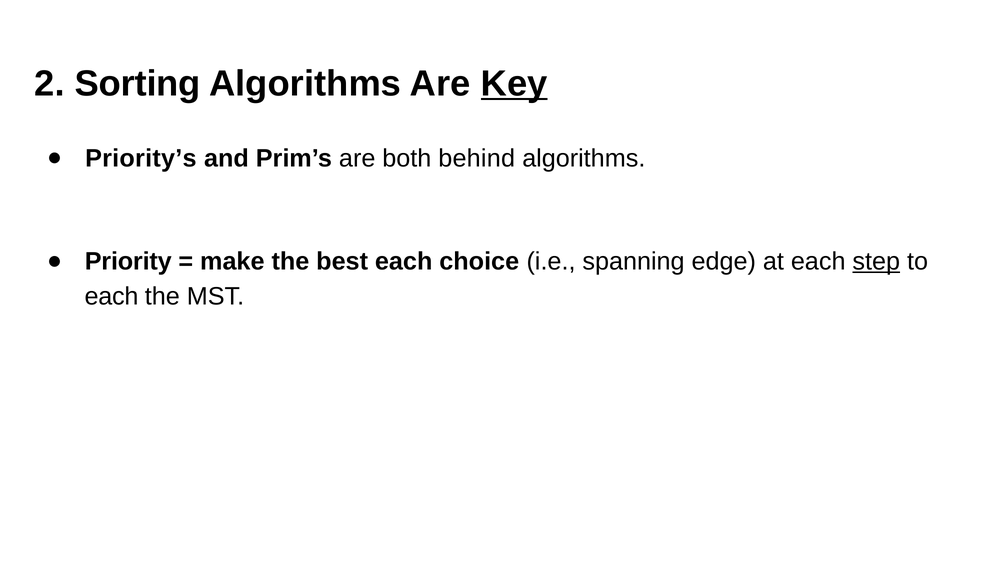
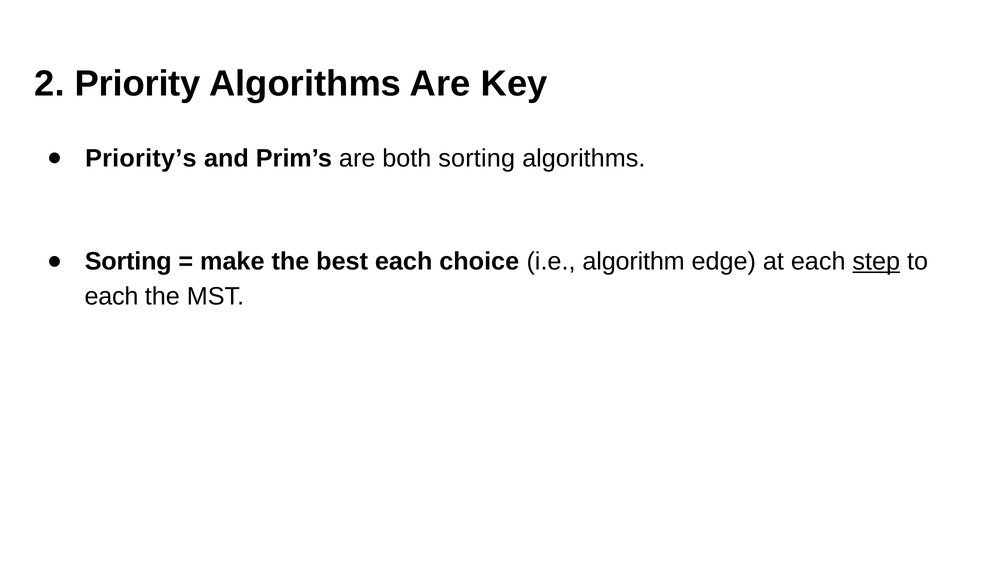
Sorting: Sorting -> Priority
Key underline: present -> none
both behind: behind -> sorting
Priority at (128, 262): Priority -> Sorting
spanning: spanning -> algorithm
